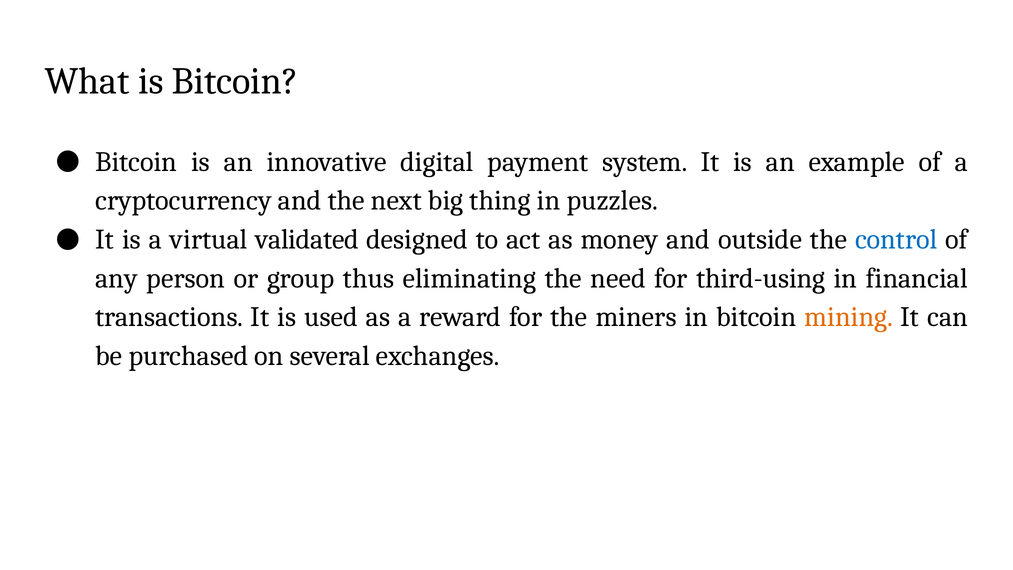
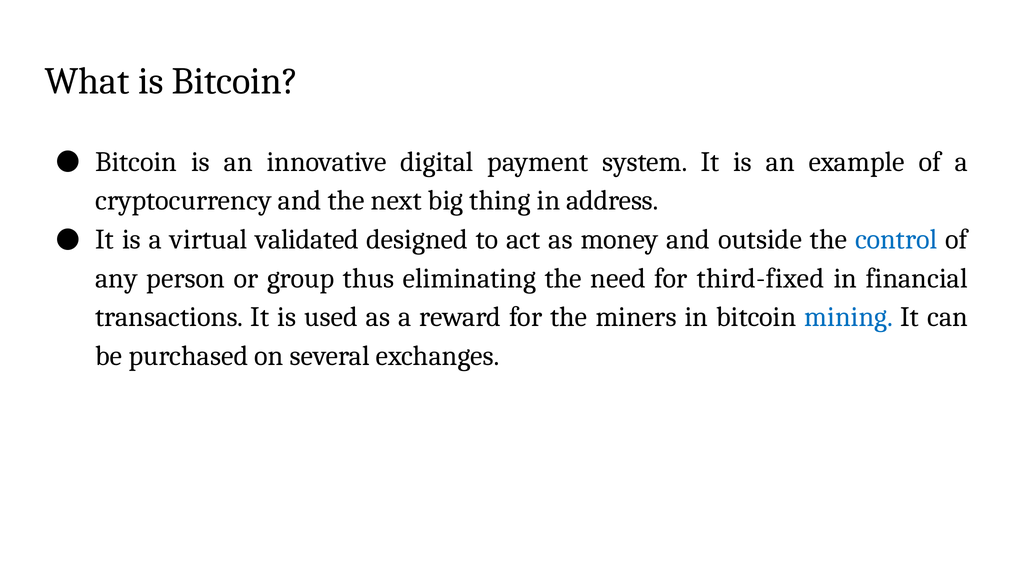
puzzles: puzzles -> address
third-using: third-using -> third-fixed
mining colour: orange -> blue
